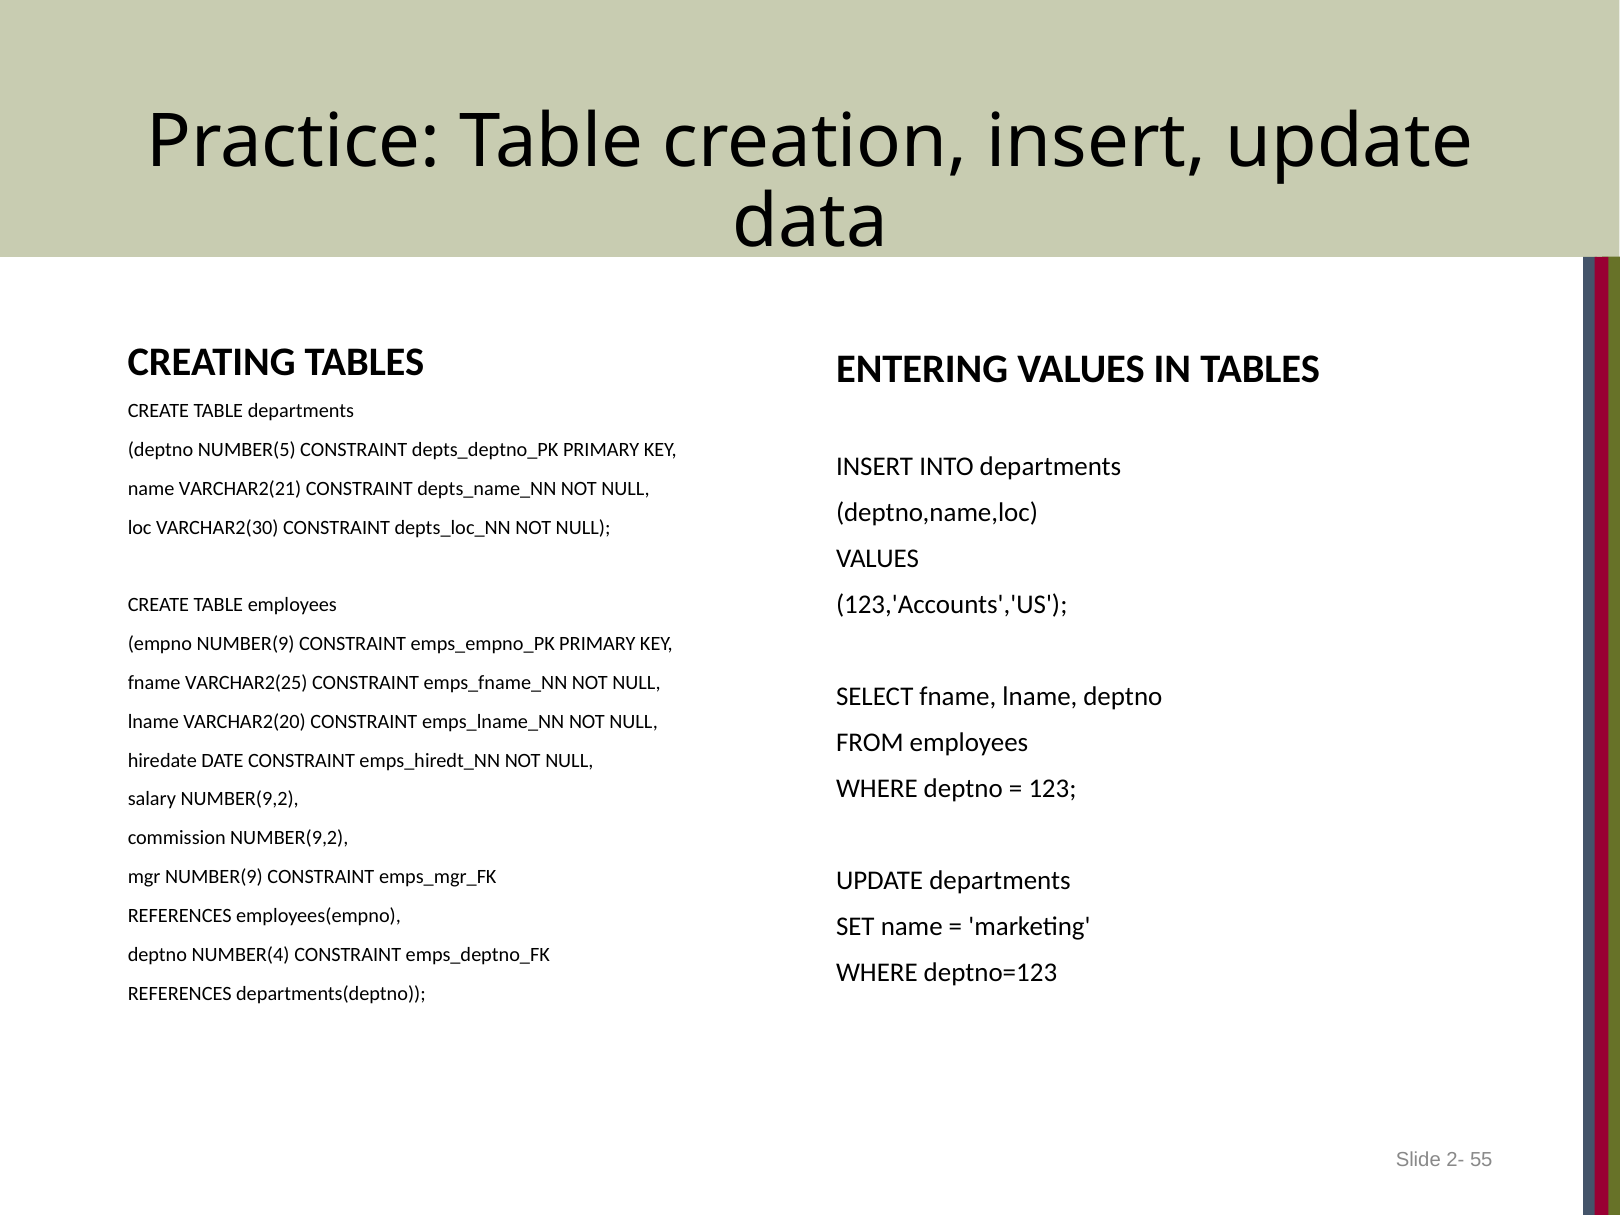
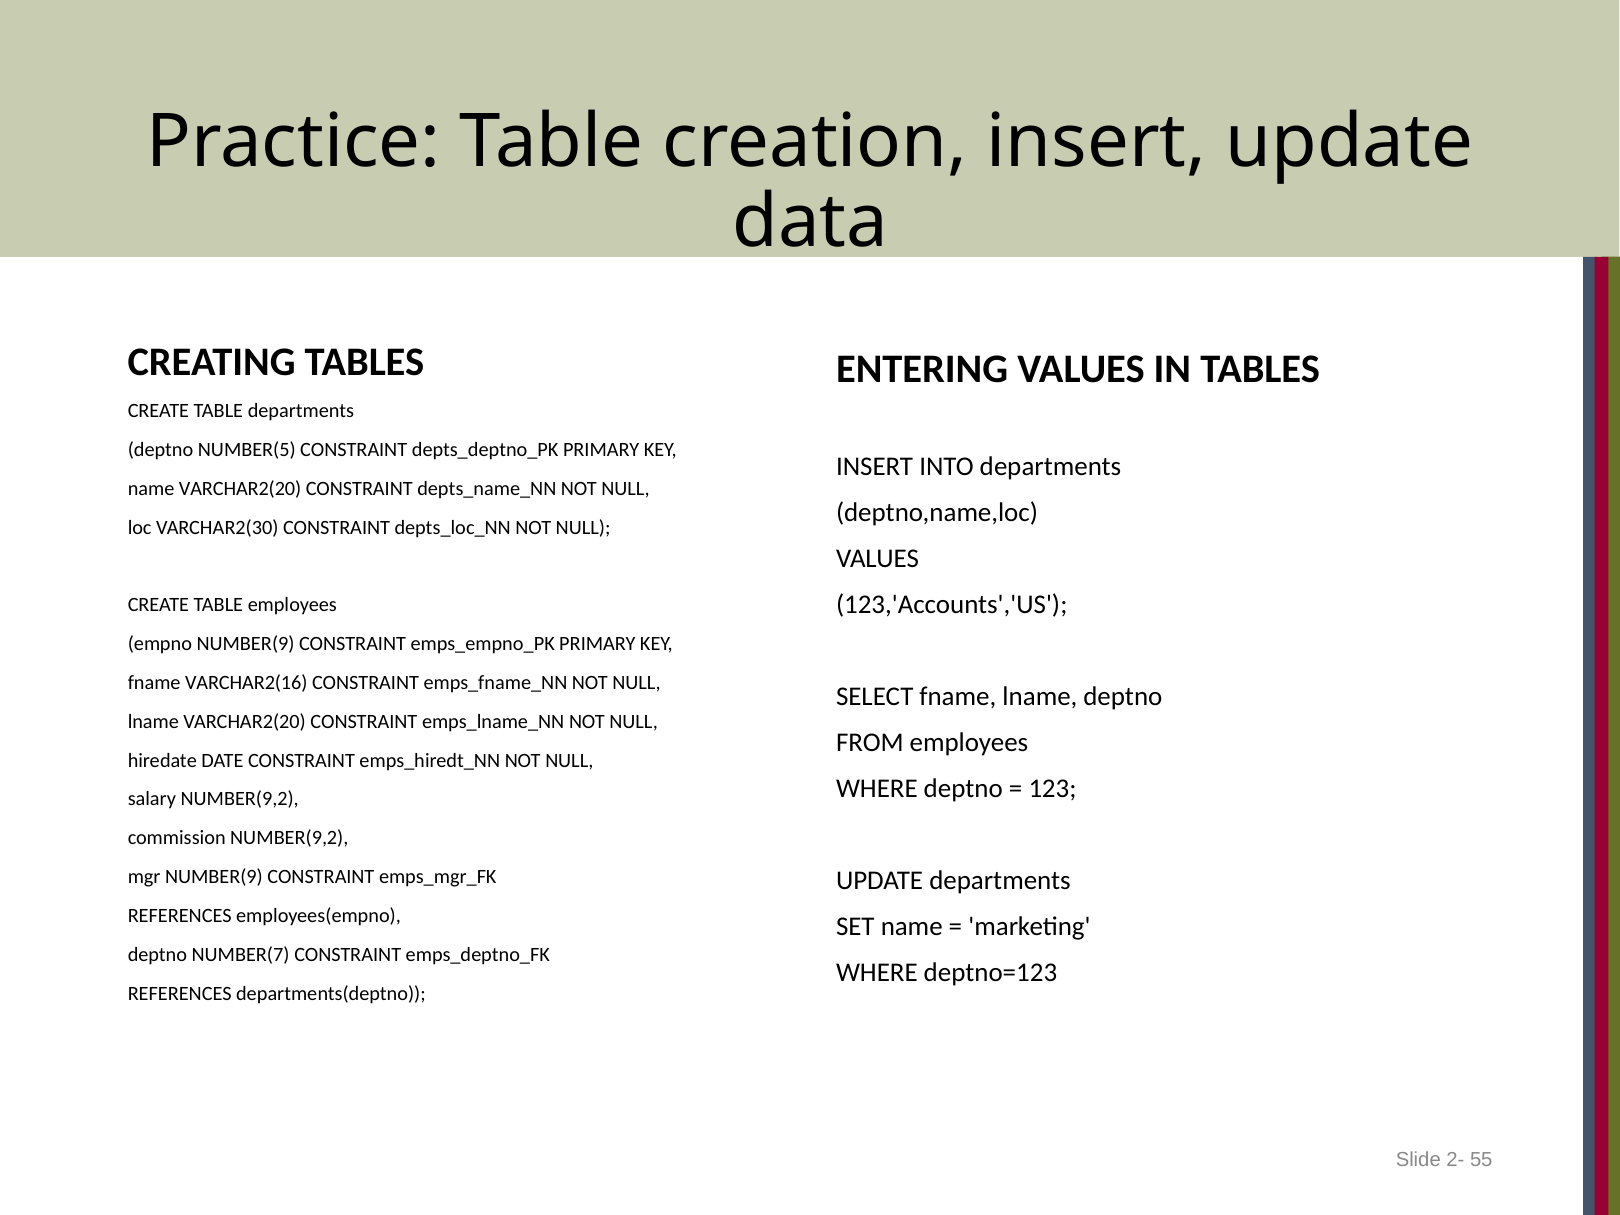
name VARCHAR2(21: VARCHAR2(21 -> VARCHAR2(20
VARCHAR2(25: VARCHAR2(25 -> VARCHAR2(16
NUMBER(4: NUMBER(4 -> NUMBER(7
